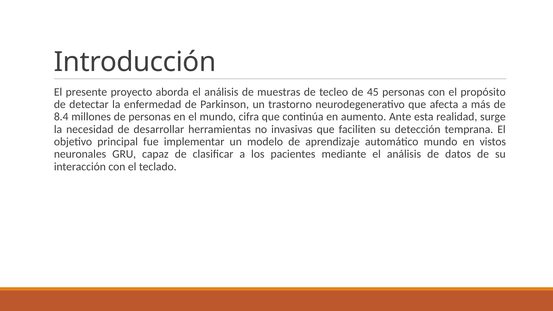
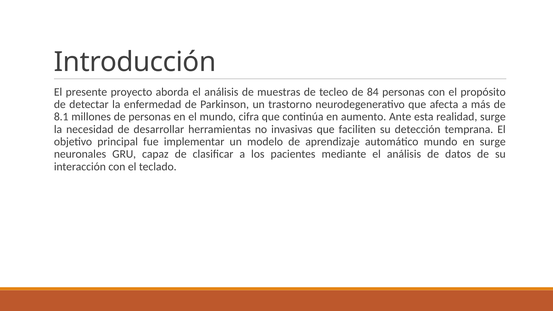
45: 45 -> 84
8.4: 8.4 -> 8.1
en vistos: vistos -> surge
